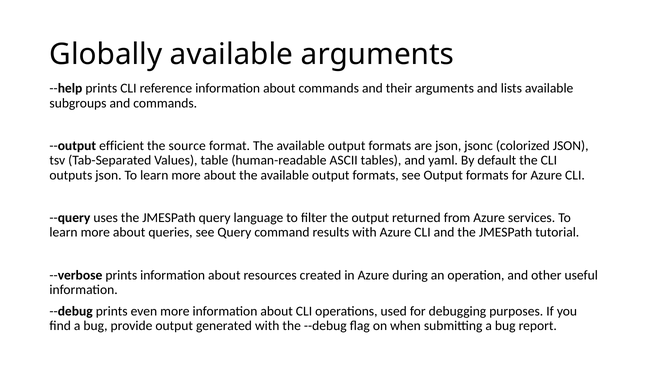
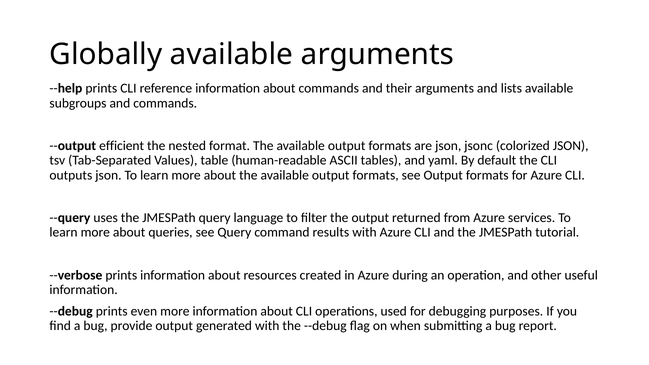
source: source -> nested
